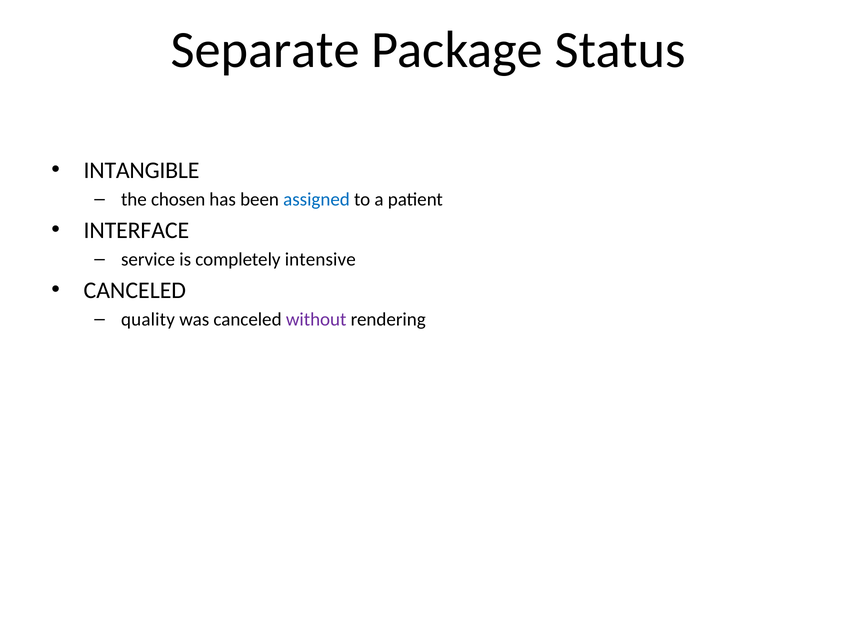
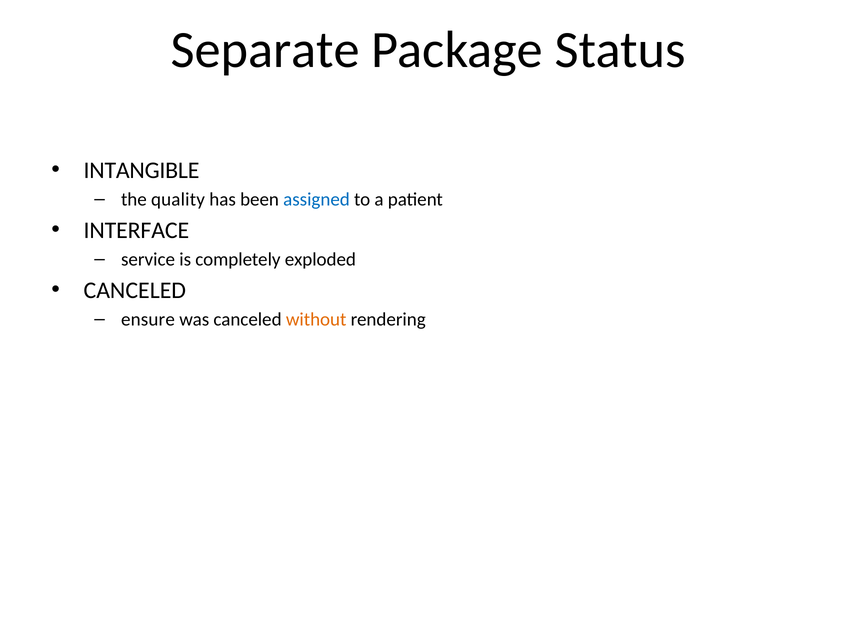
chosen: chosen -> quality
intensive: intensive -> exploded
quality: quality -> ensure
without colour: purple -> orange
